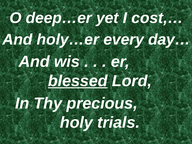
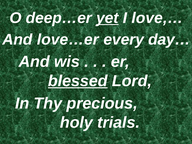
yet underline: none -> present
cost,…: cost,… -> love,…
holy…er: holy…er -> love…er
